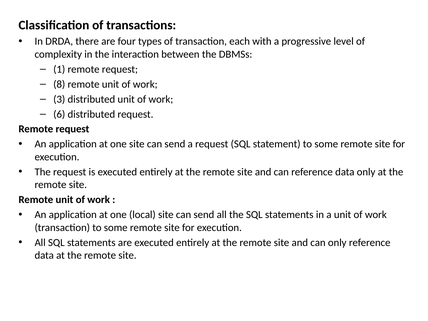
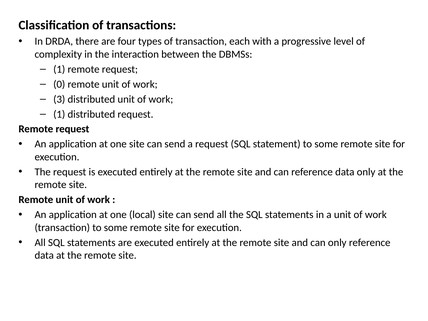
8: 8 -> 0
6 at (59, 114): 6 -> 1
